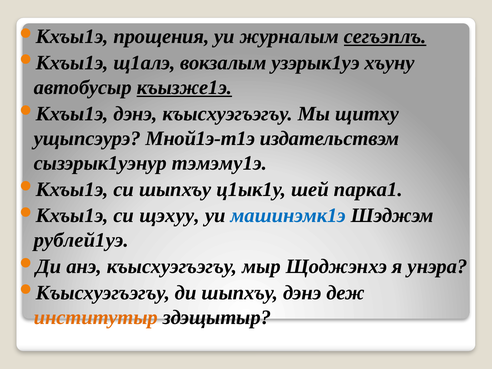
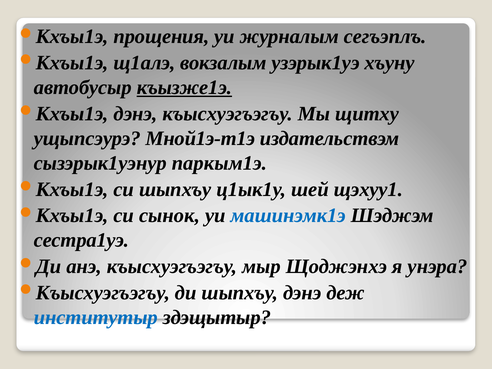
сегъэплъ underline: present -> none
тэмэму1э: тэмэму1э -> паркым1э
парка1: парка1 -> щэхуу1
щэхуу: щэхуу -> сынок
рублей1уэ: рублей1уэ -> сестра1уэ
институтыр colour: orange -> blue
